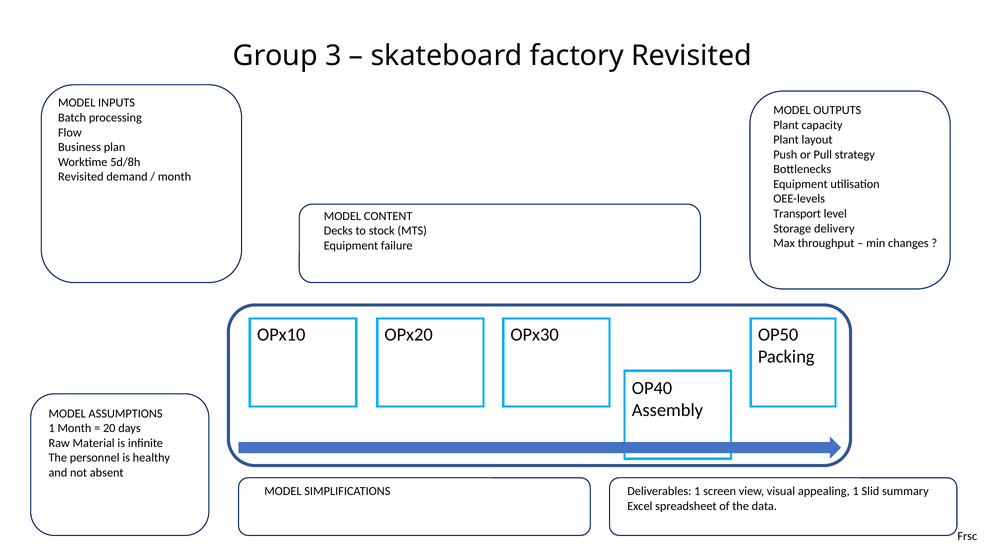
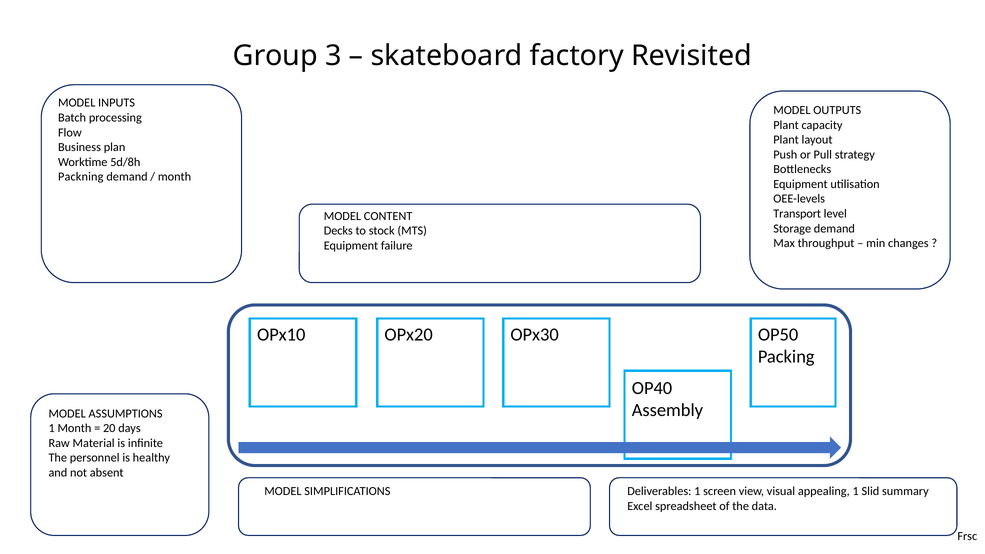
Revisited at (81, 177): Revisited -> Packning
Storage delivery: delivery -> demand
